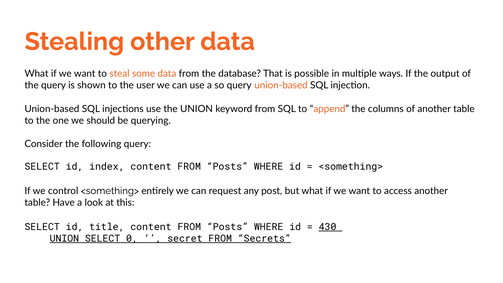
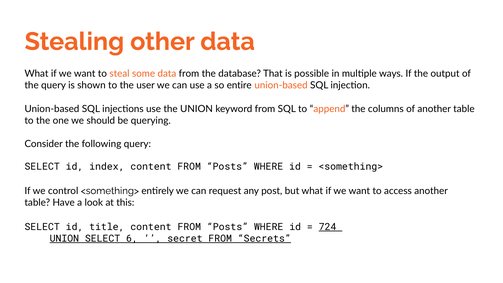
so query: query -> entire
430: 430 -> 724
0: 0 -> 6
